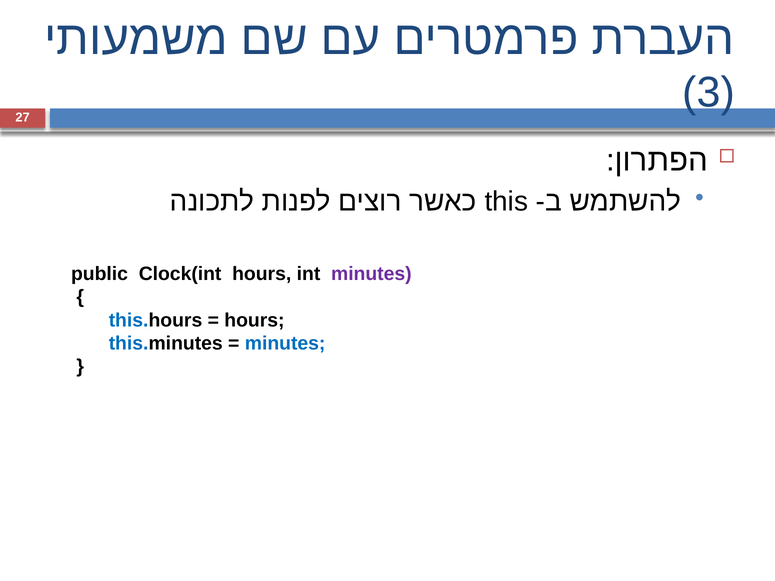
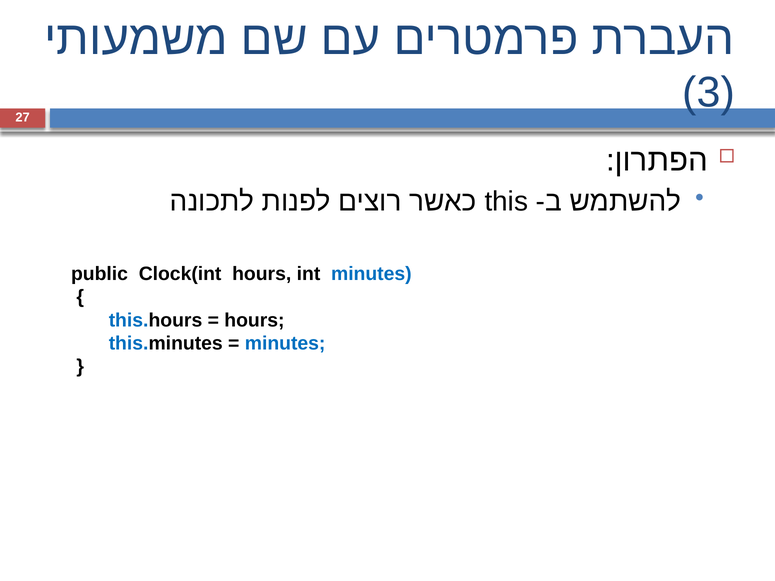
minutes at (371, 274) colour: purple -> blue
